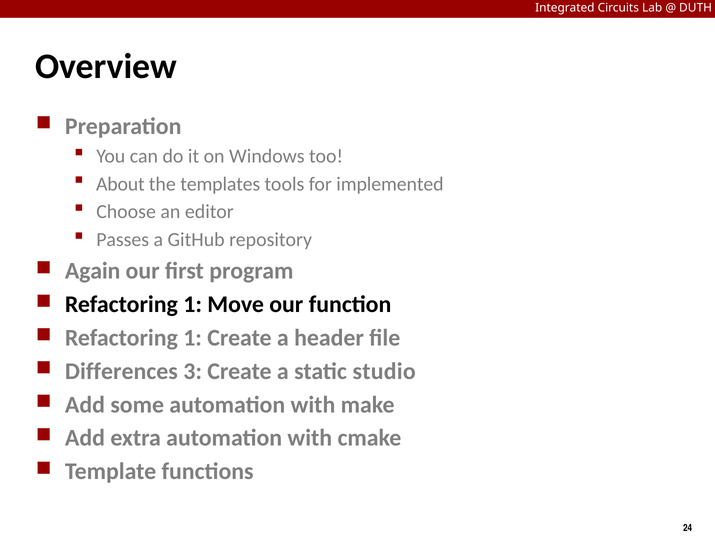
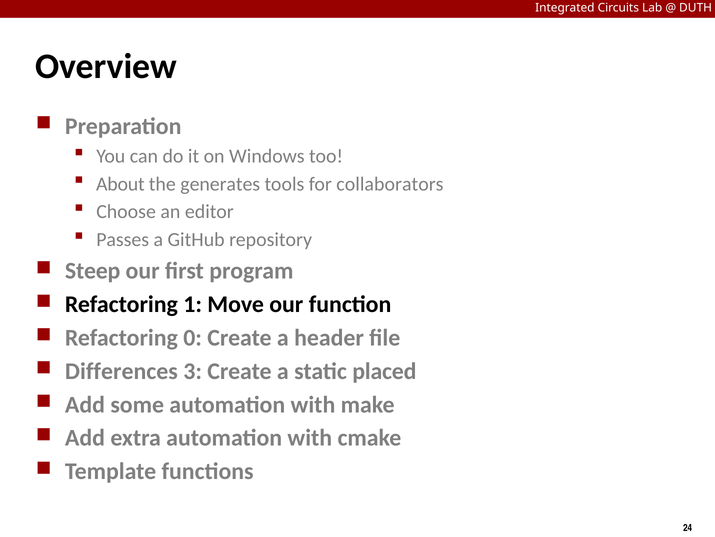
templates: templates -> generates
implemented: implemented -> collaborators
Again: Again -> Steep
1 at (193, 337): 1 -> 0
studio: studio -> placed
